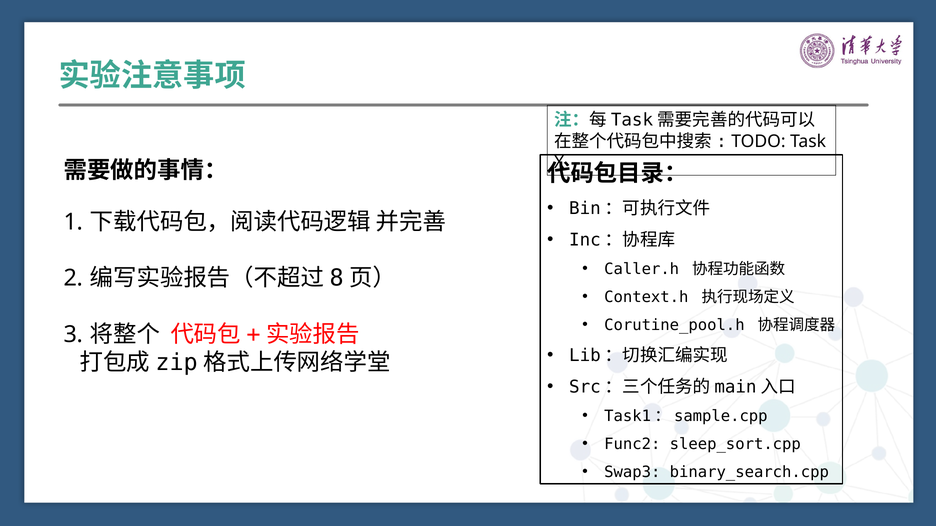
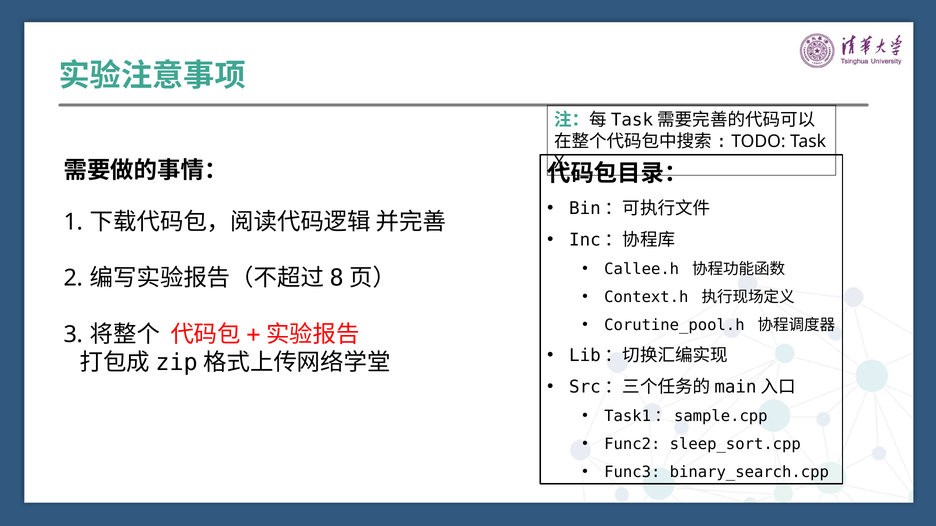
Caller.h: Caller.h -> Callee.h
Swap3: Swap3 -> Func3
